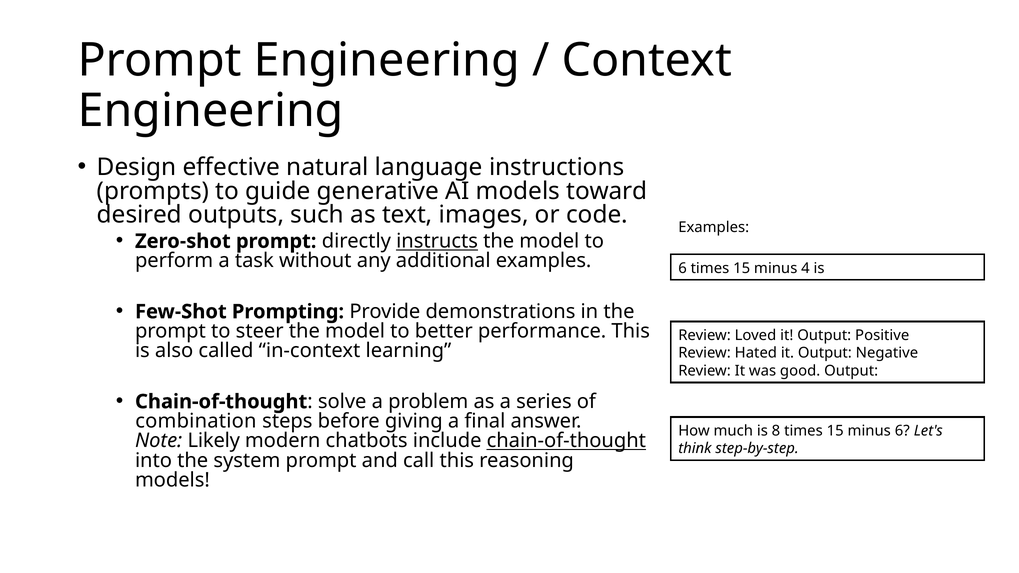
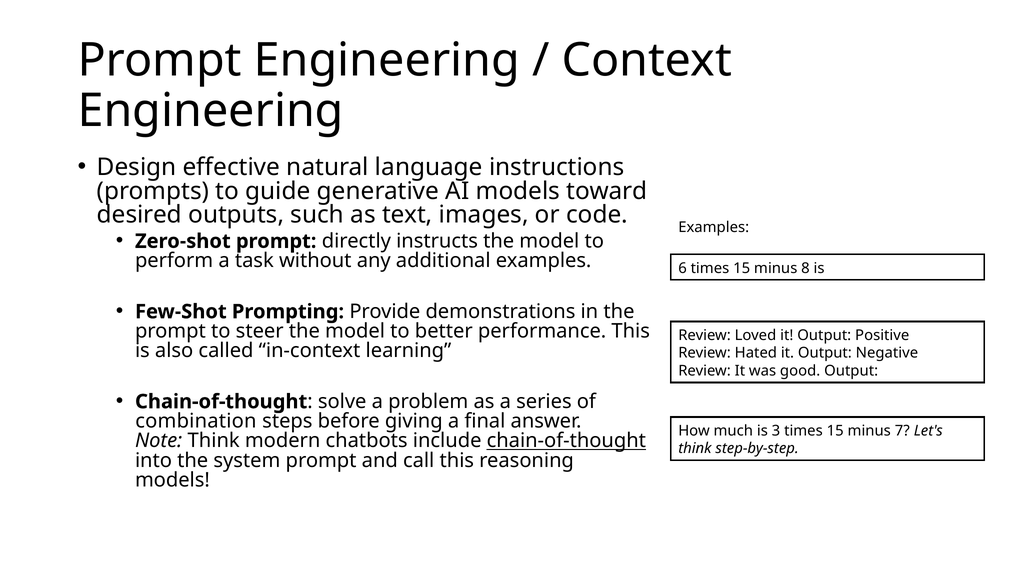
instructs underline: present -> none
4: 4 -> 8
8: 8 -> 3
minus 6: 6 -> 7
Note Likely: Likely -> Think
